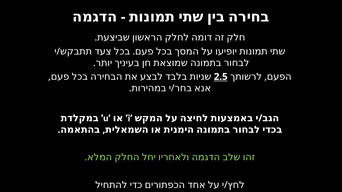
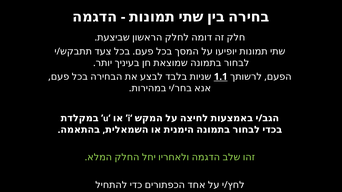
2.5: 2.5 -> 1.1
